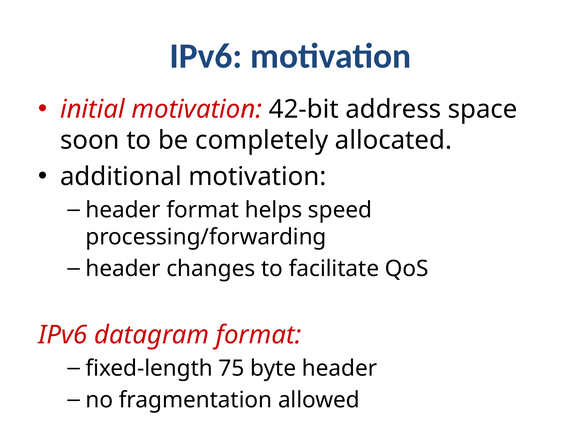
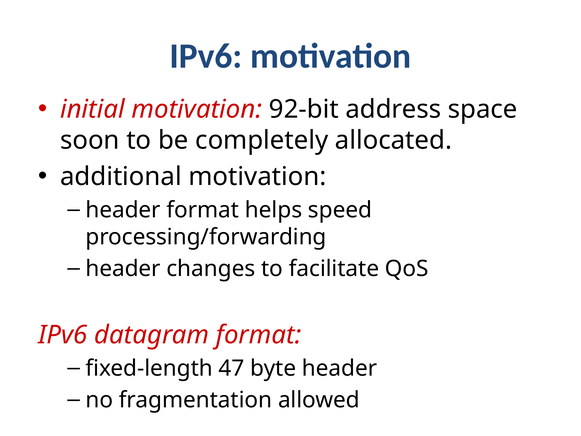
42-bit: 42-bit -> 92-bit
75: 75 -> 47
